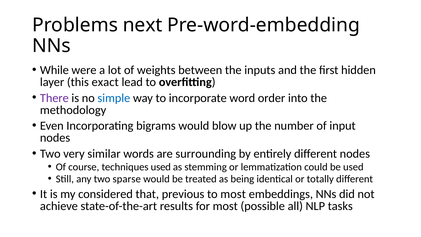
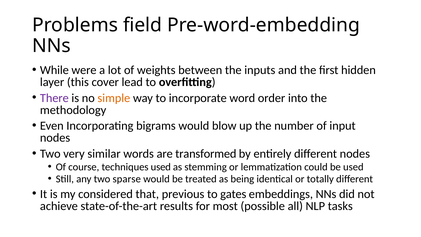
next: next -> field
exact: exact -> cover
simple colour: blue -> orange
surrounding: surrounding -> transformed
to most: most -> gates
